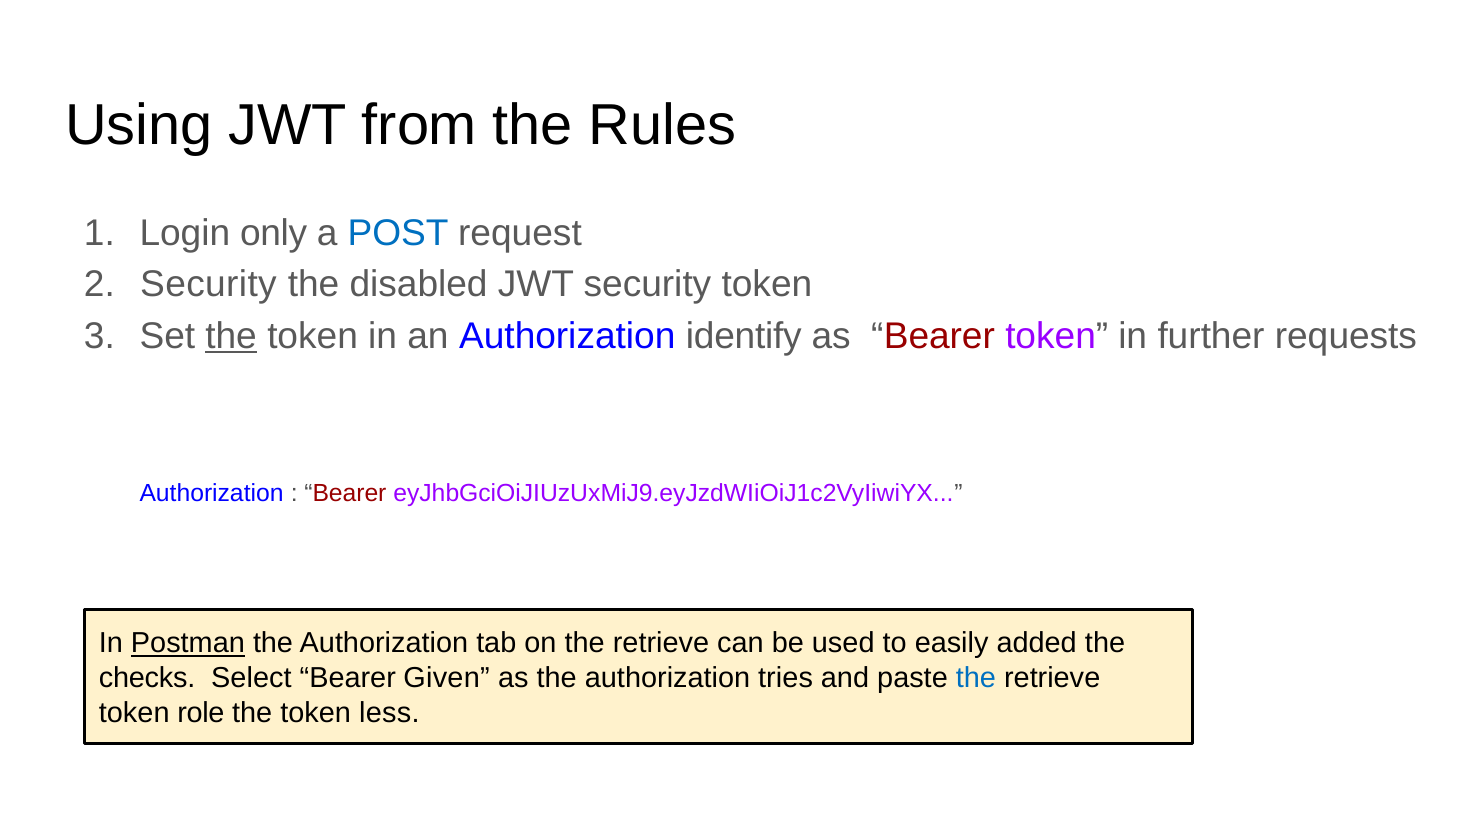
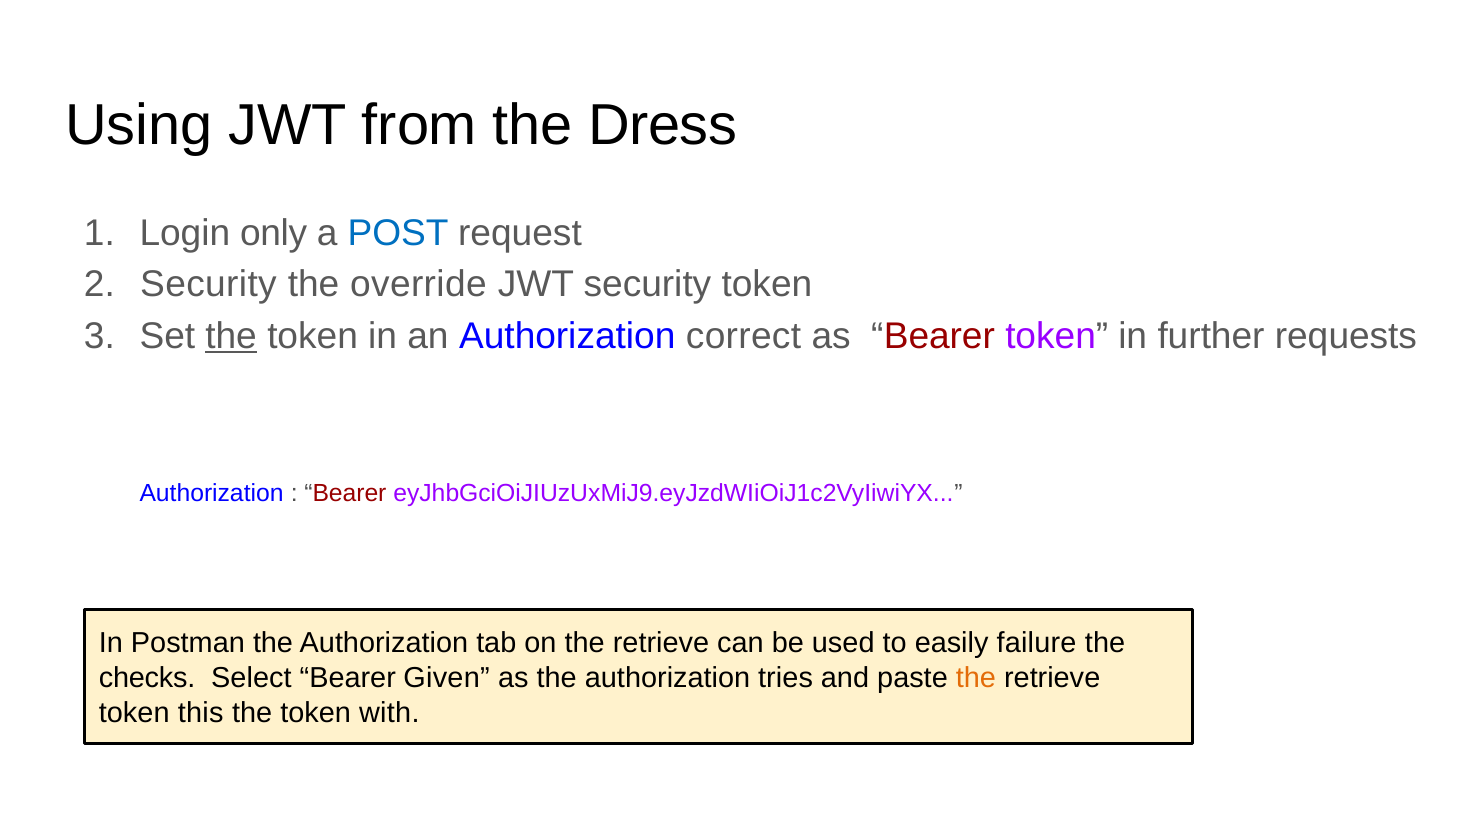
Rules: Rules -> Dress
disabled: disabled -> override
identify: identify -> correct
Postman underline: present -> none
added: added -> failure
the at (976, 678) colour: blue -> orange
role: role -> this
less: less -> with
